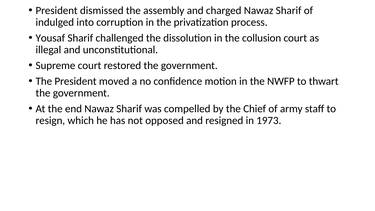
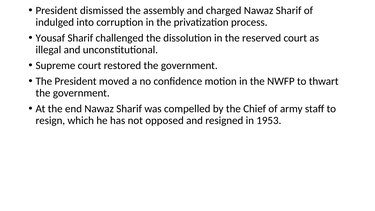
collusion: collusion -> reserved
1973: 1973 -> 1953
